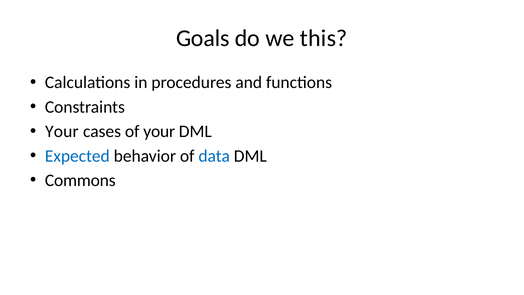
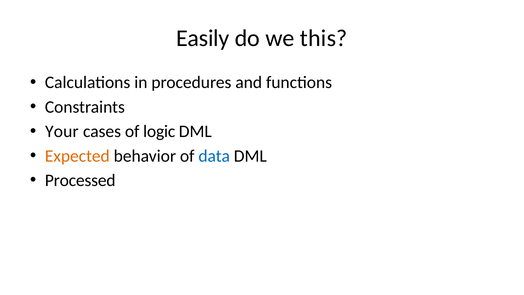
Goals: Goals -> Easily
of your: your -> logic
Expected colour: blue -> orange
Commons: Commons -> Processed
